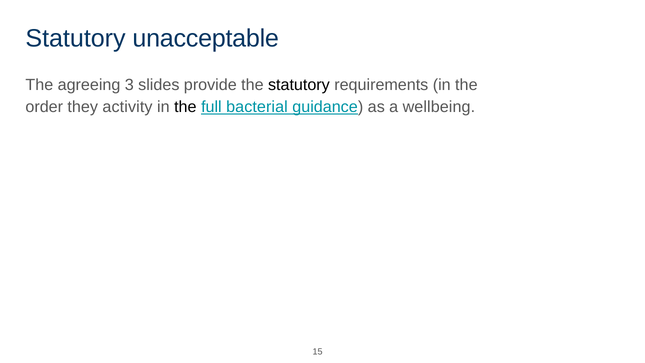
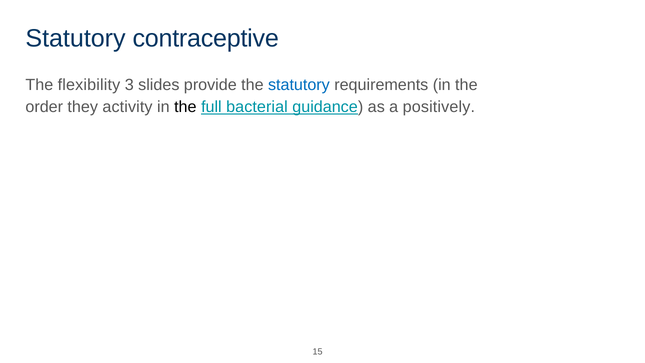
unacceptable: unacceptable -> contraceptive
agreeing: agreeing -> flexibility
statutory at (299, 85) colour: black -> blue
wellbeing: wellbeing -> positively
